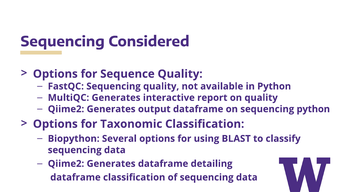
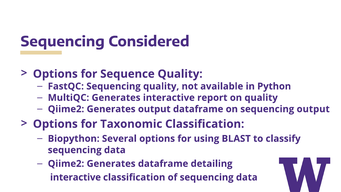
sequencing python: python -> output
dataframe at (75, 177): dataframe -> interactive
